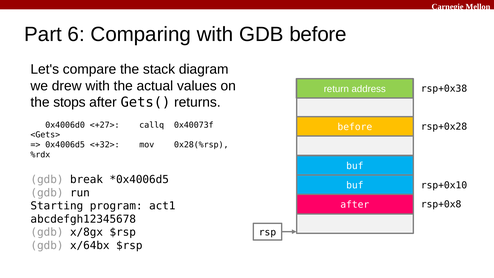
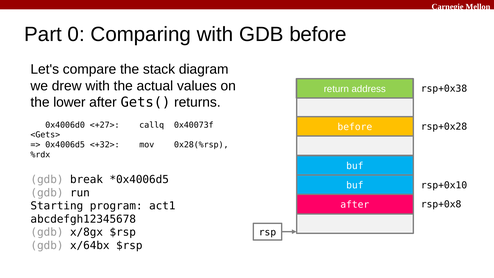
6: 6 -> 0
stops: stops -> lower
